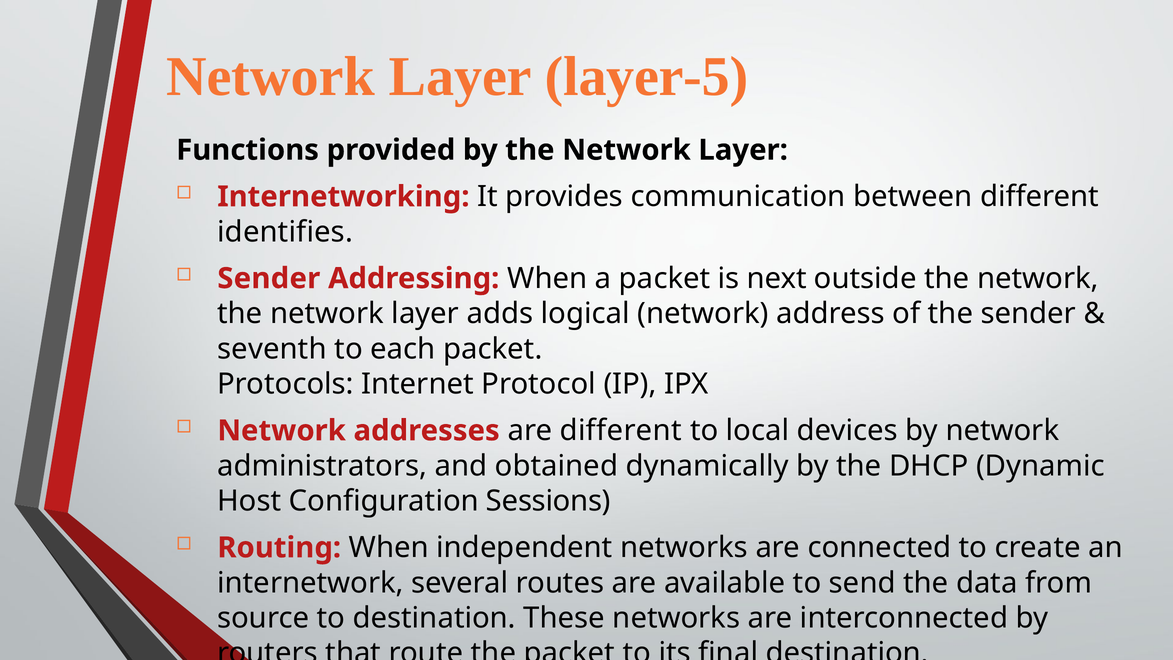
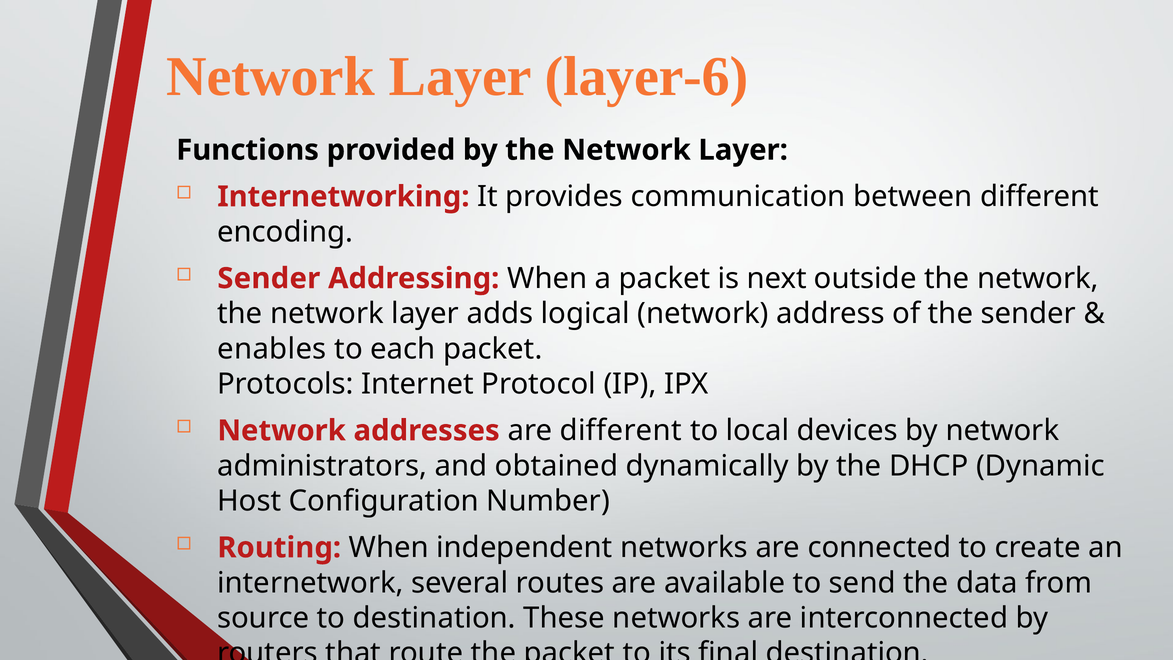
layer-5: layer-5 -> layer-6
identifies: identifies -> encoding
seventh: seventh -> enables
Sessions: Sessions -> Number
